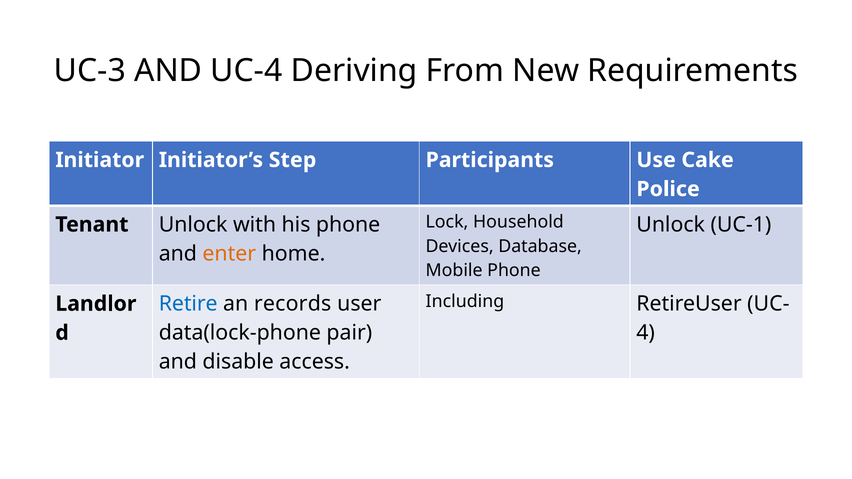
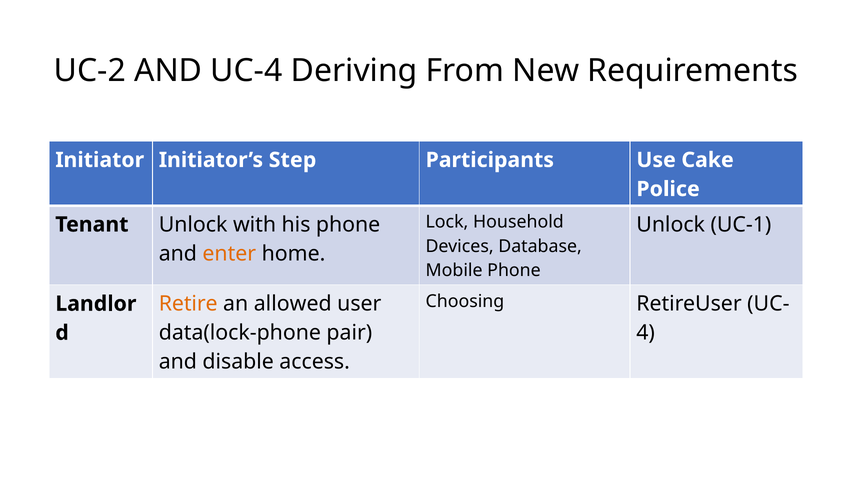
UC-3: UC-3 -> UC-2
Including: Including -> Choosing
Retire colour: blue -> orange
records: records -> allowed
